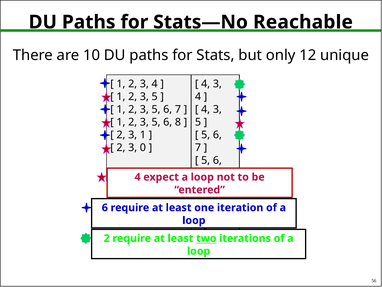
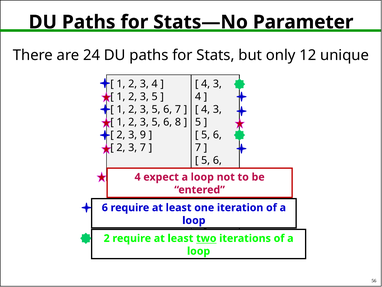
Reachable: Reachable -> Parameter
10: 10 -> 24
3 1: 1 -> 9
3 0: 0 -> 7
